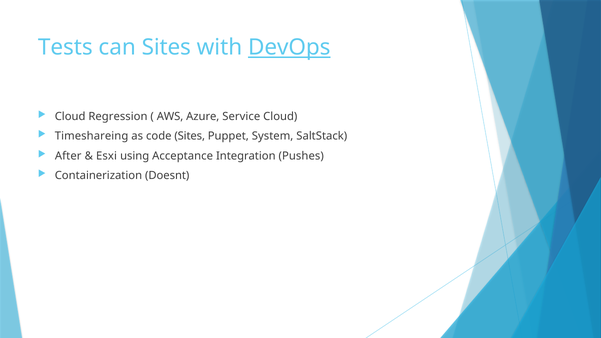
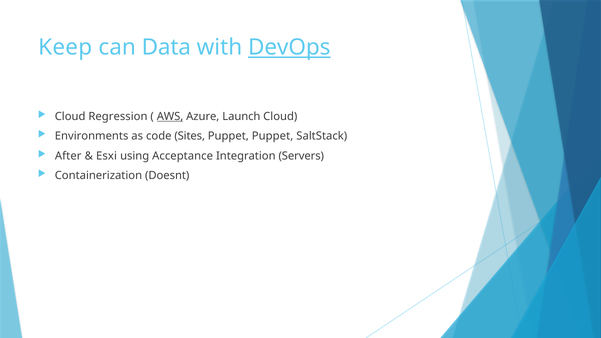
Tests: Tests -> Keep
can Sites: Sites -> Data
AWS underline: none -> present
Service: Service -> Launch
Timeshareing: Timeshareing -> Environments
Puppet System: System -> Puppet
Pushes: Pushes -> Servers
